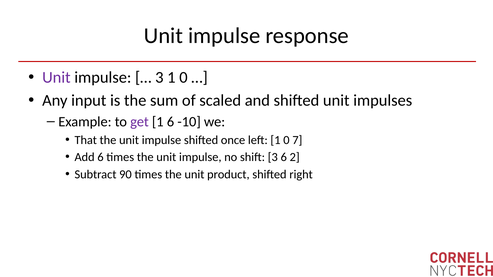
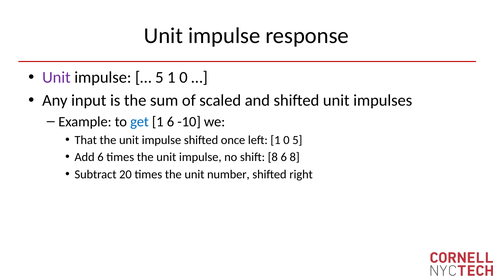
3 at (159, 78): 3 -> 5
get colour: purple -> blue
0 7: 7 -> 5
shift 3: 3 -> 8
6 2: 2 -> 8
90: 90 -> 20
product: product -> number
